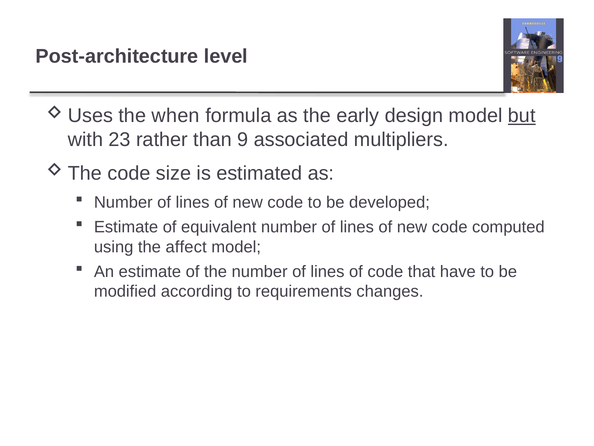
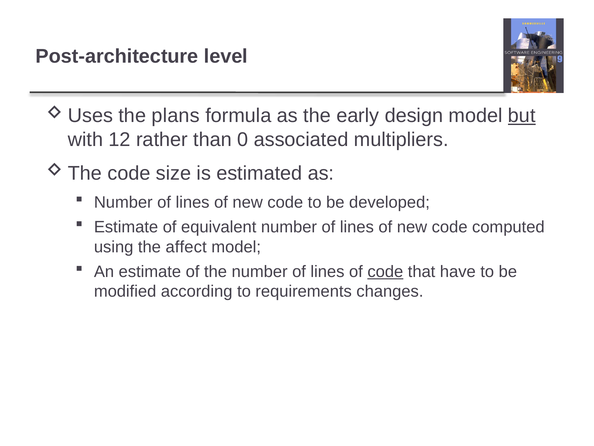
when: when -> plans
23: 23 -> 12
9: 9 -> 0
code at (385, 271) underline: none -> present
